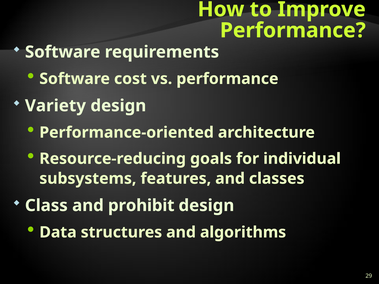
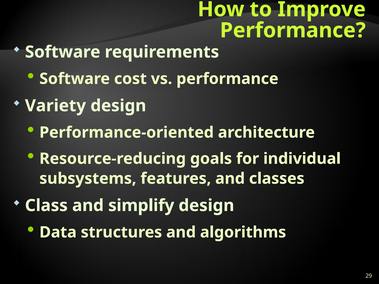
prohibit: prohibit -> simplify
